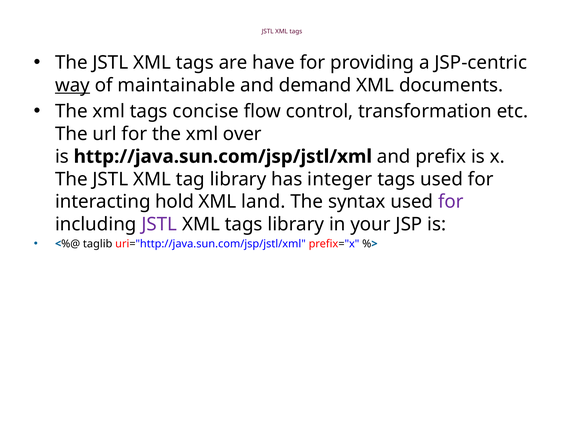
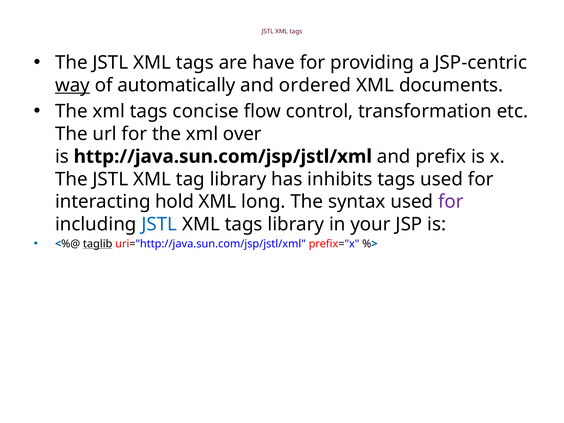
maintainable: maintainable -> automatically
demand: demand -> ordered
integer: integer -> inhibits
land: land -> long
JSTL at (159, 224) colour: purple -> blue
taglib underline: none -> present
